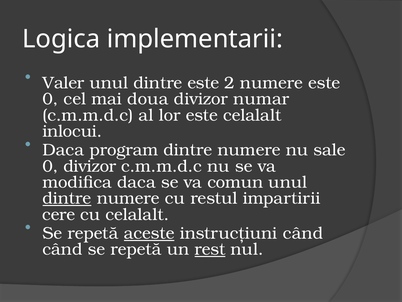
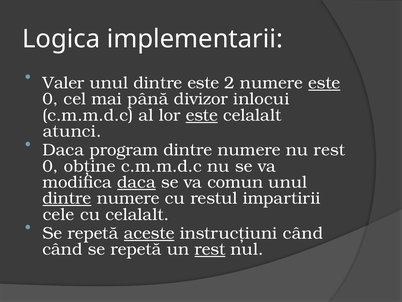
este at (324, 83) underline: none -> present
doua: doua -> până
numar: numar -> inlocui
este at (202, 115) underline: none -> present
inlocui: inlocui -> atunci
nu sale: sale -> rest
0 divizor: divizor -> obține
daca at (136, 182) underline: none -> present
cere: cere -> cele
